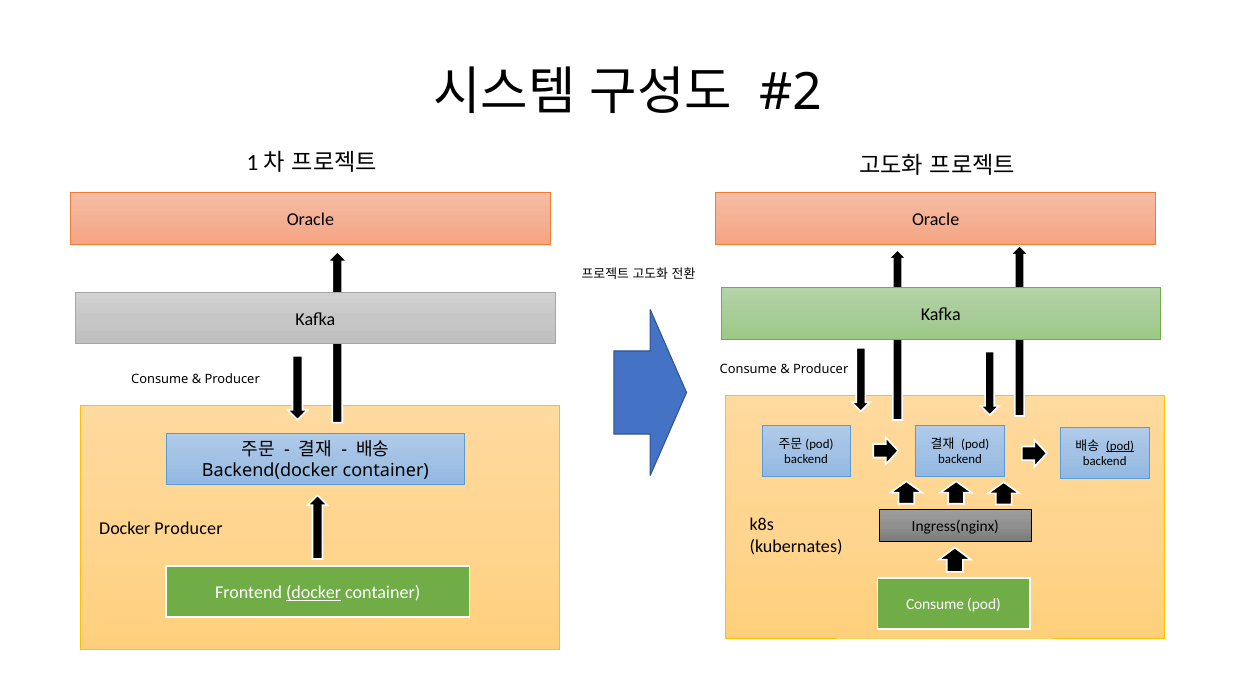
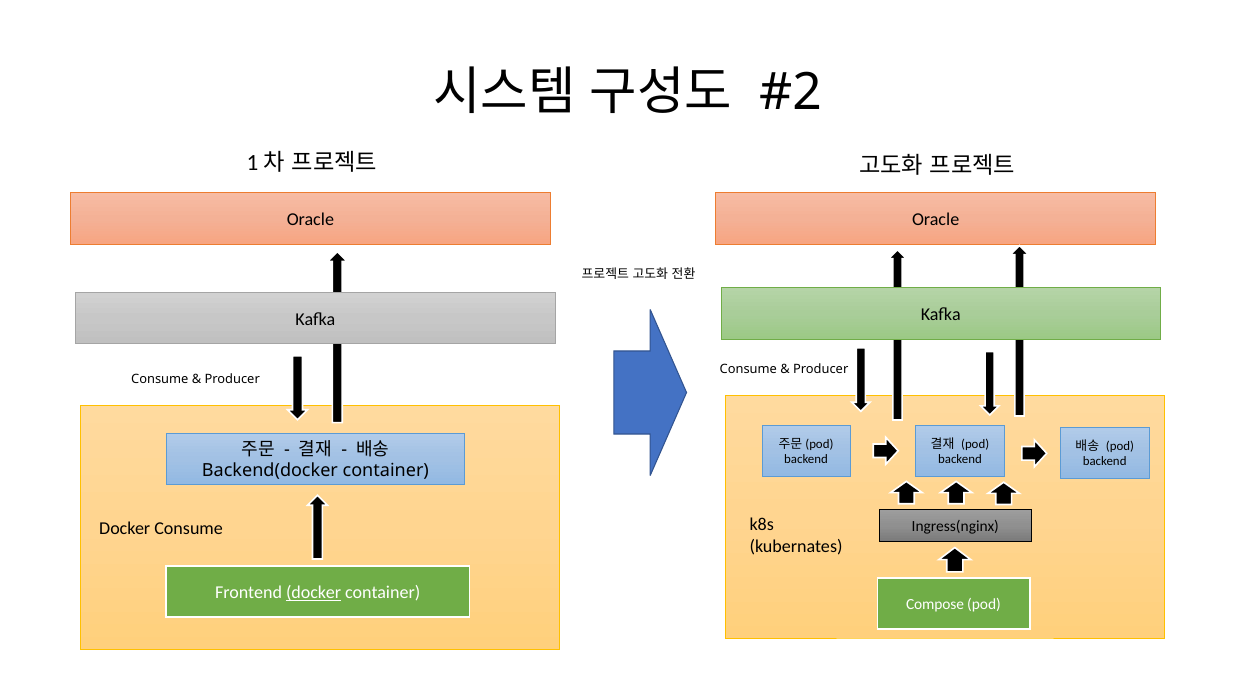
pod at (1120, 446) underline: present -> none
Docker Producer: Producer -> Consume
Consume at (935, 605): Consume -> Compose
